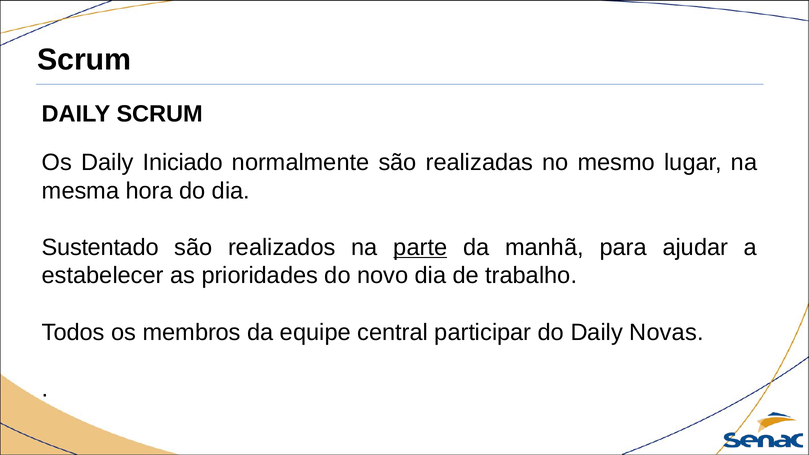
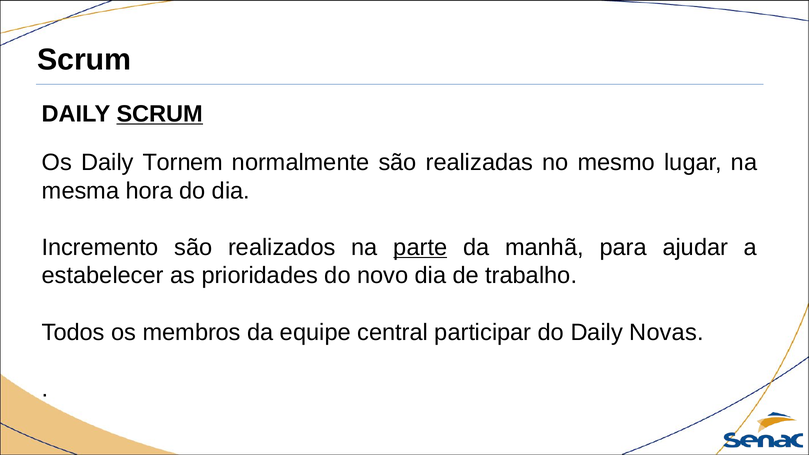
SCRUM at (160, 114) underline: none -> present
Iniciado: Iniciado -> Tornem
Sustentado: Sustentado -> Incremento
